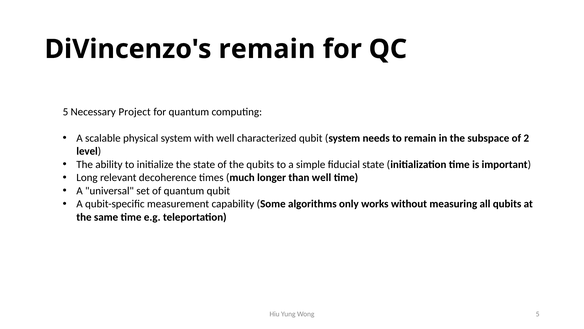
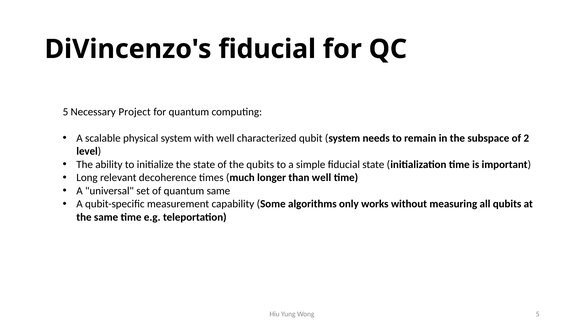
DiVincenzo's remain: remain -> fiducial
quantum qubit: qubit -> same
